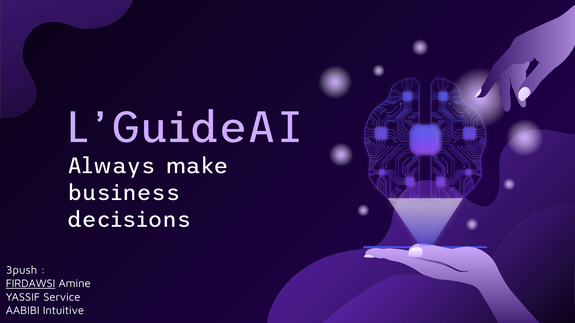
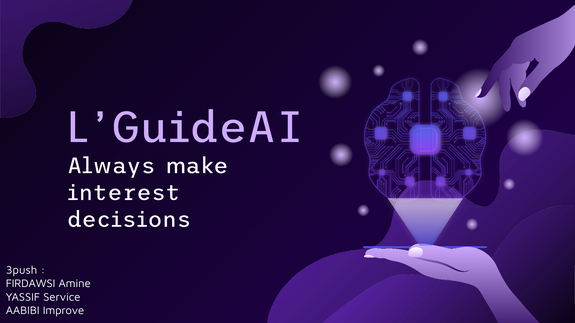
business: business -> interest
FIRDAWSI underline: present -> none
Intuitive: Intuitive -> Improve
